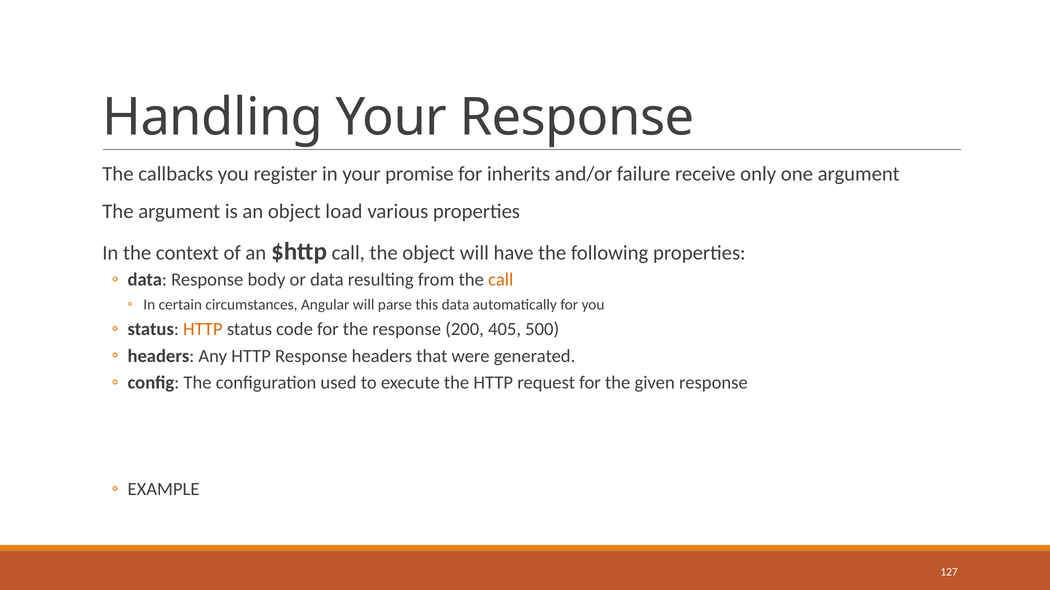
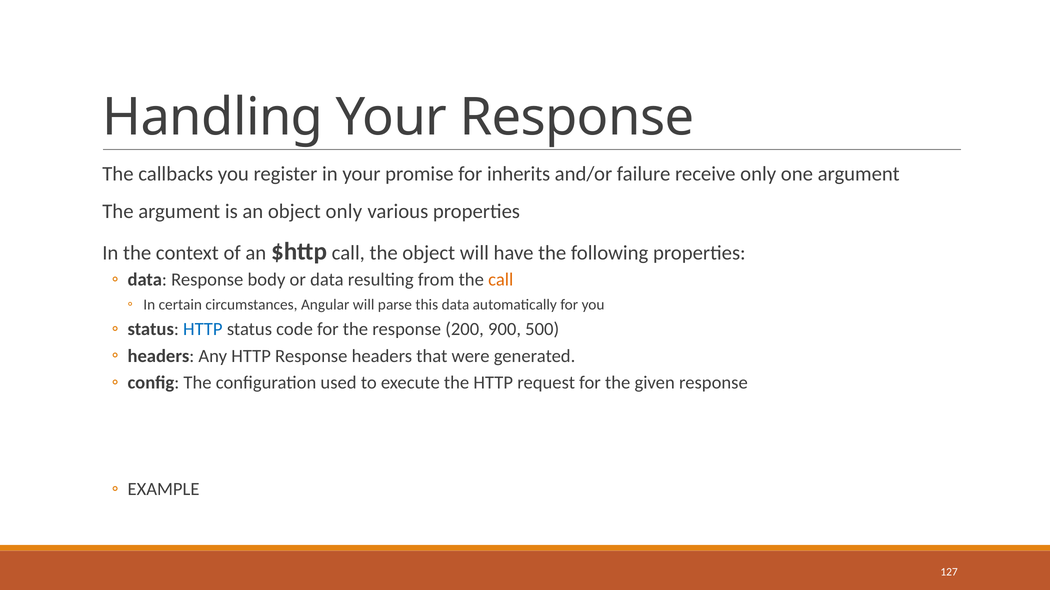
object load: load -> only
HTTP at (203, 330) colour: orange -> blue
405: 405 -> 900
